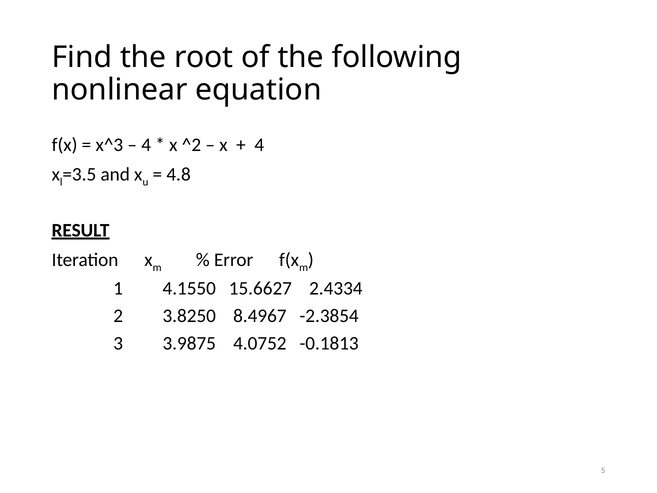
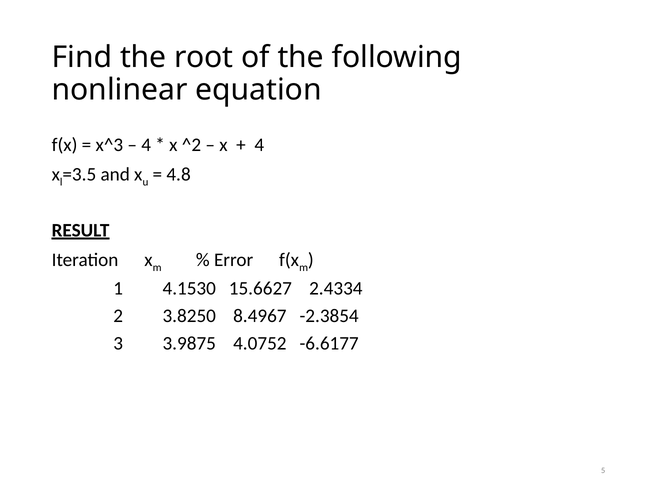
4.1550: 4.1550 -> 4.1530
-0.1813: -0.1813 -> -6.6177
